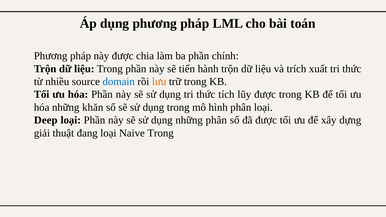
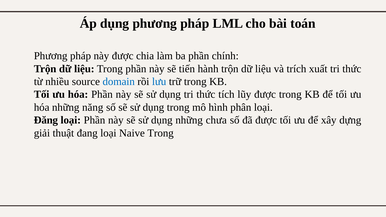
lưu colour: orange -> blue
khăn: khăn -> năng
Deep: Deep -> Đăng
những phân: phân -> chưa
